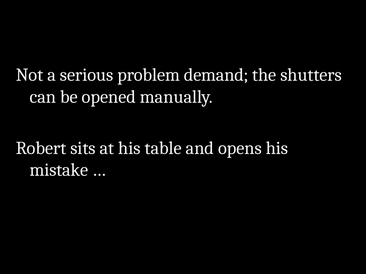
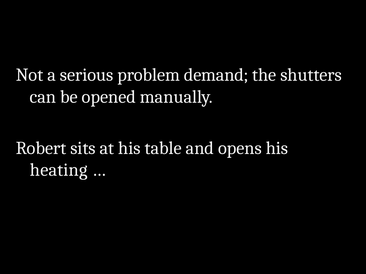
mistake: mistake -> heating
